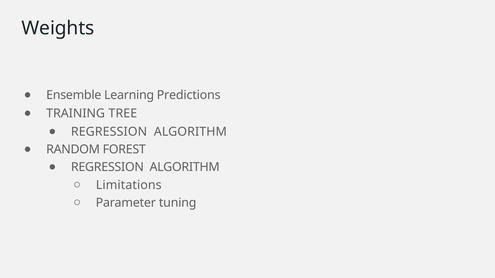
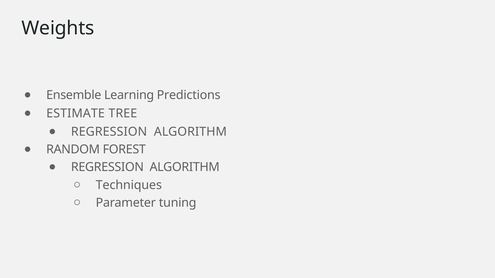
TRAINING: TRAINING -> ESTIMATE
Limitations: Limitations -> Techniques
